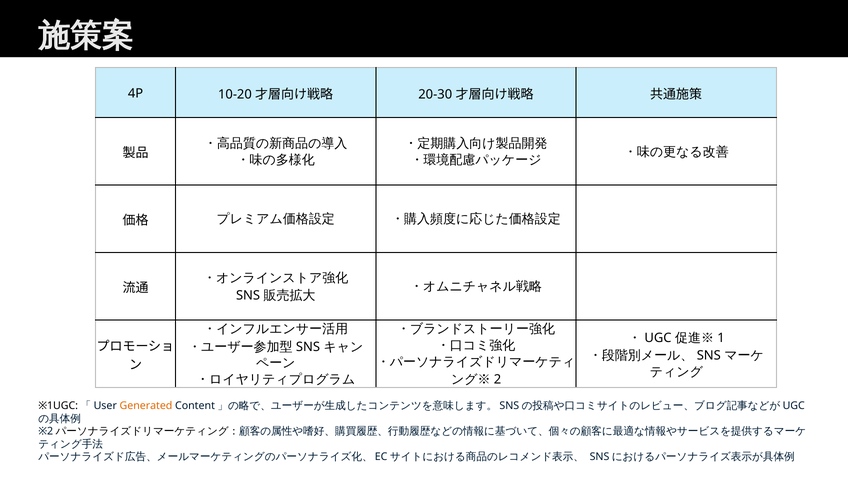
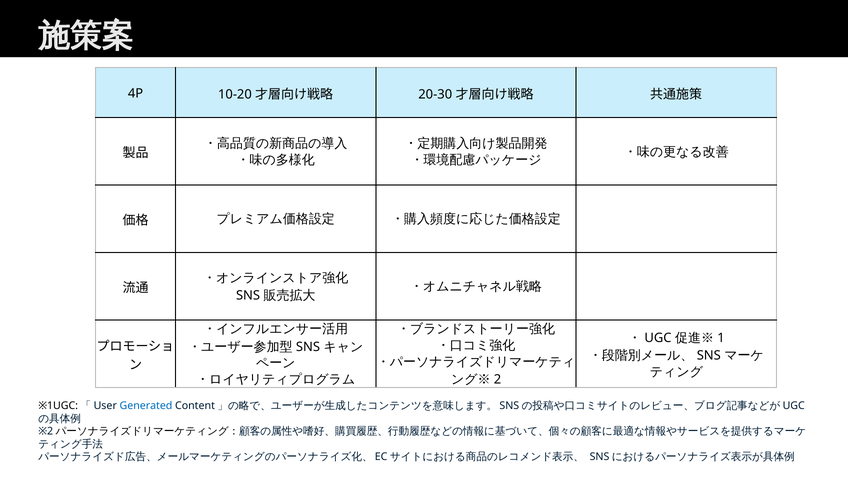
Generated colour: orange -> blue
